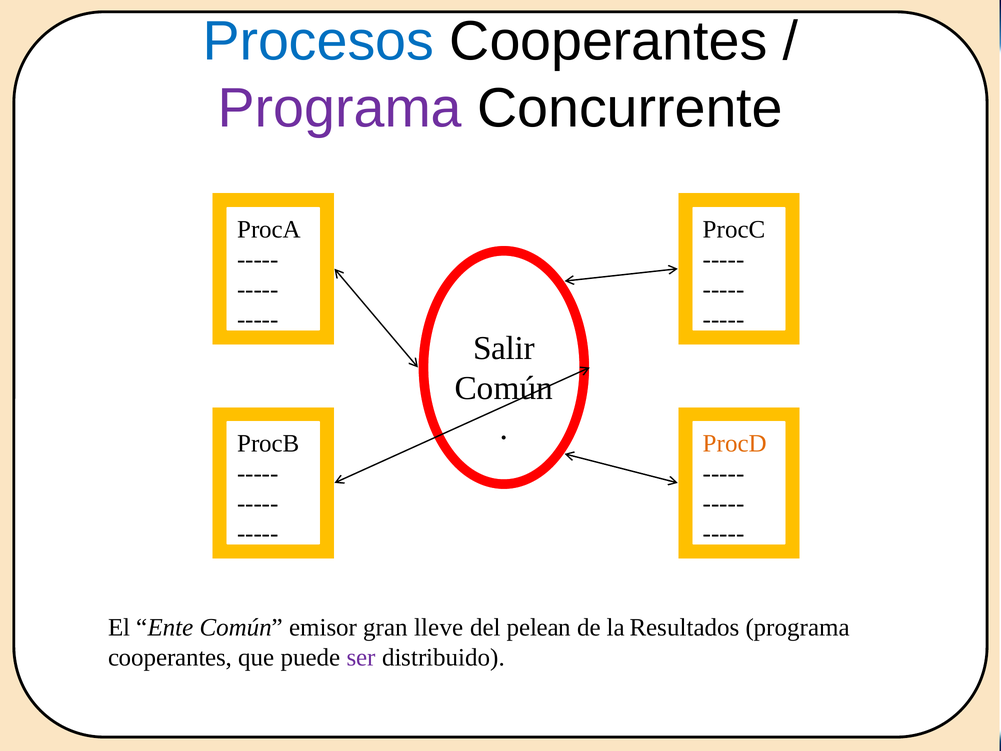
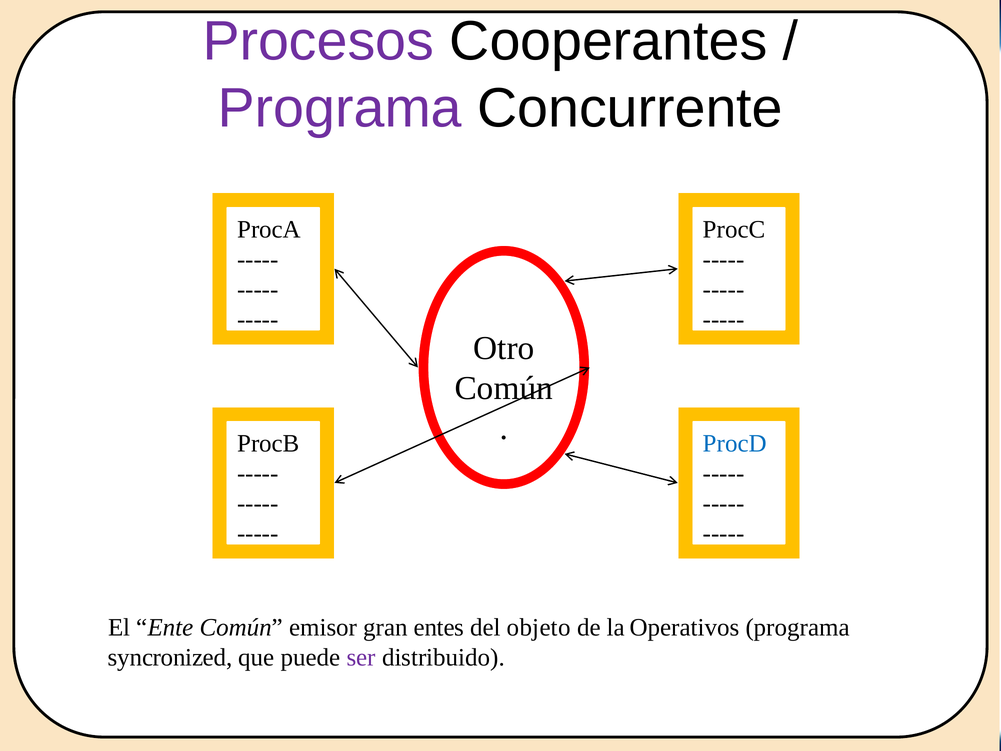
Procesos colour: blue -> purple
Salir: Salir -> Otro
ProcD colour: orange -> blue
lleve: lleve -> entes
pelean: pelean -> objeto
Resultados: Resultados -> Operativos
cooperantes at (170, 657): cooperantes -> syncronized
